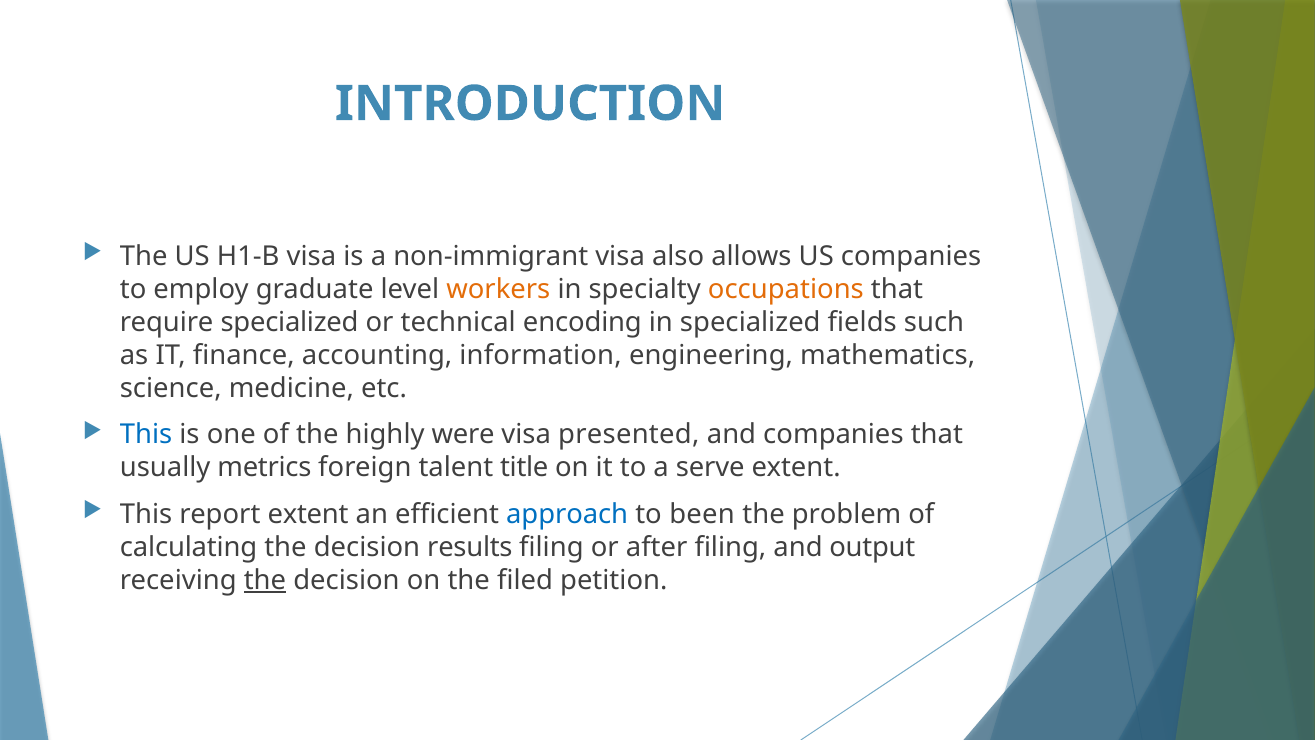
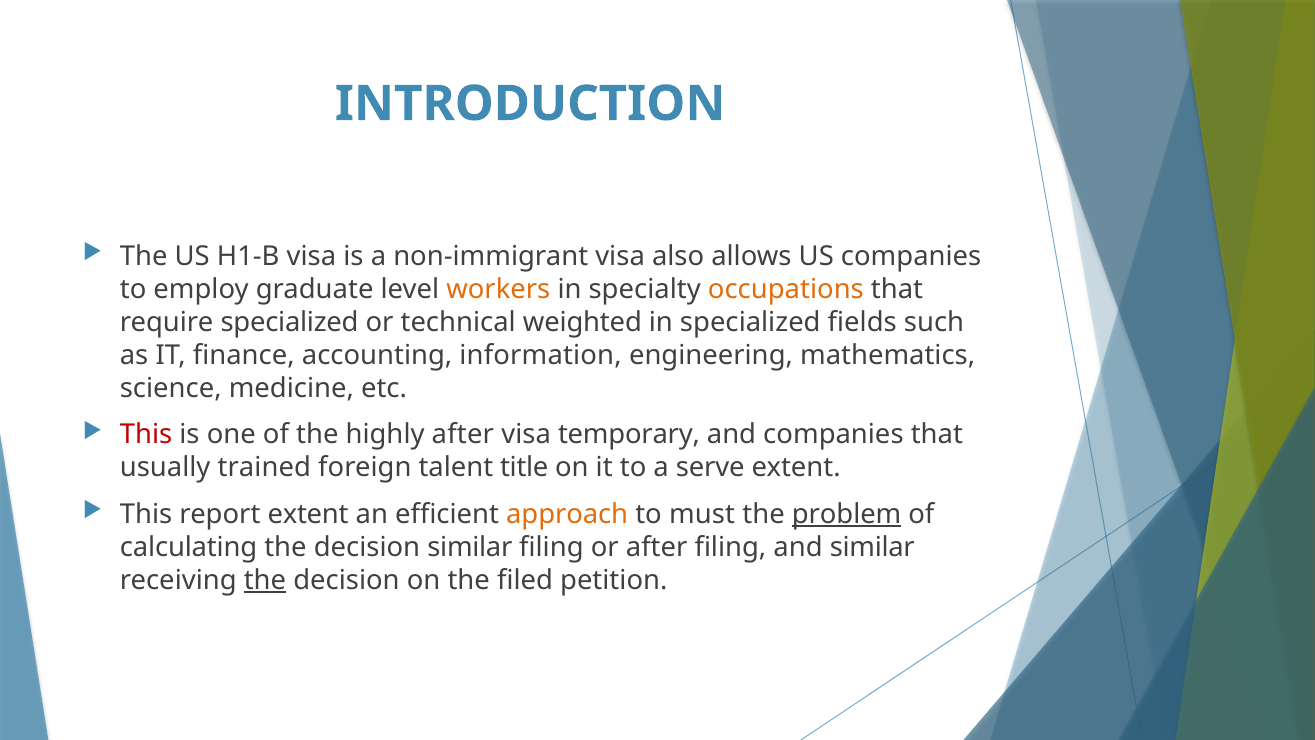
encoding: encoding -> weighted
This at (146, 435) colour: blue -> red
highly were: were -> after
presented: presented -> temporary
metrics: metrics -> trained
approach colour: blue -> orange
been: been -> must
problem underline: none -> present
decision results: results -> similar
and output: output -> similar
